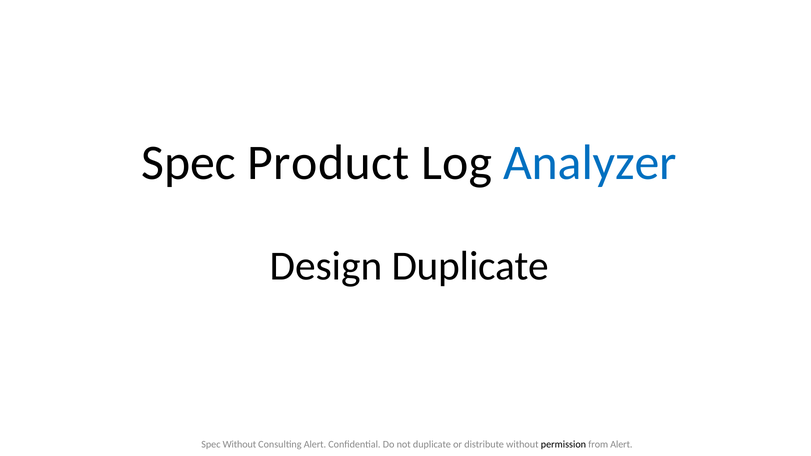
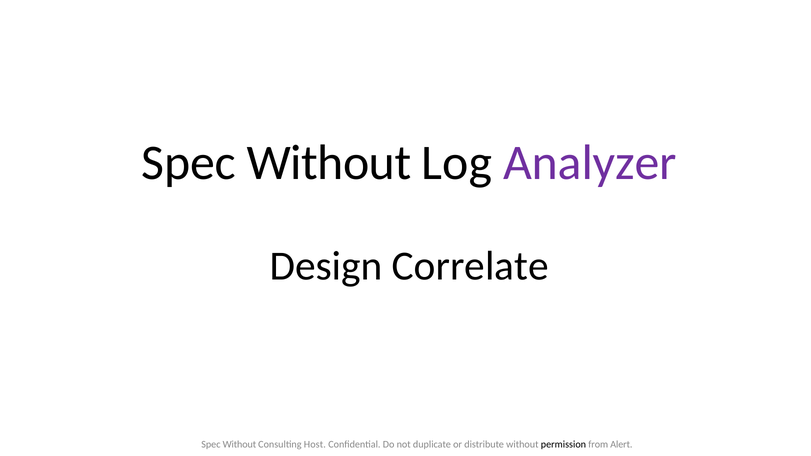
Product at (328, 163): Product -> Without
Analyzer colour: blue -> purple
Design Duplicate: Duplicate -> Correlate
Consulting Alert: Alert -> Host
